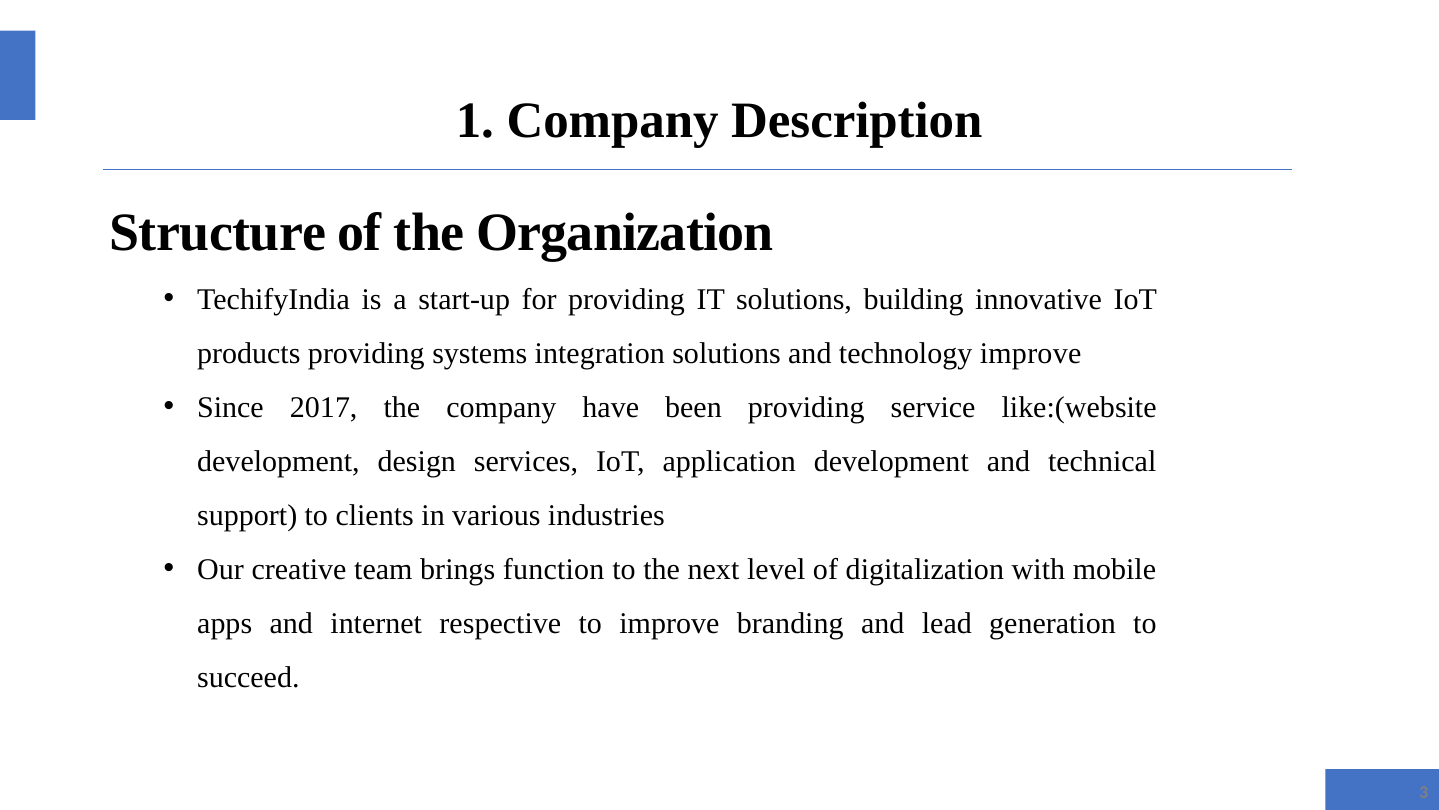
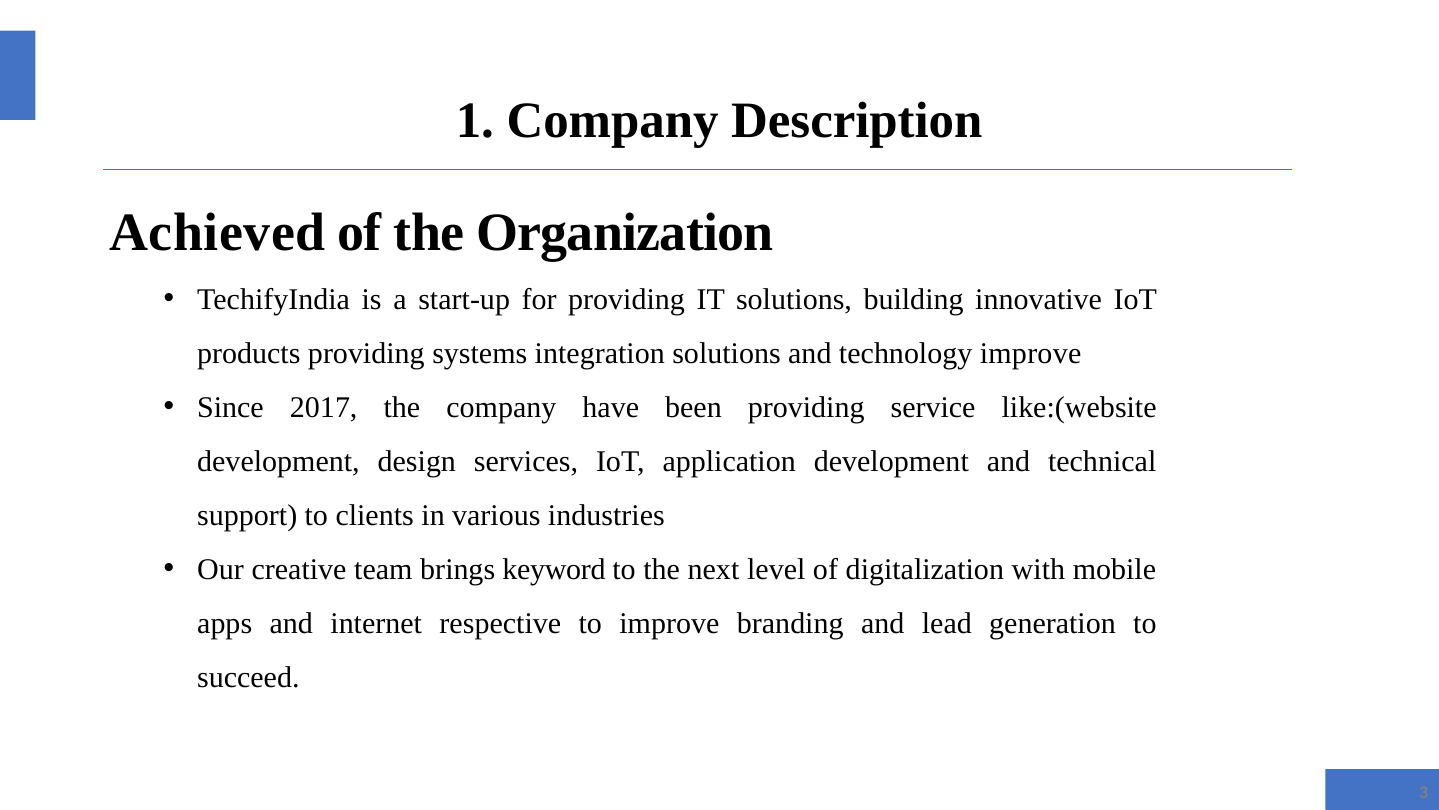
Structure: Structure -> Achieved
function: function -> keyword
